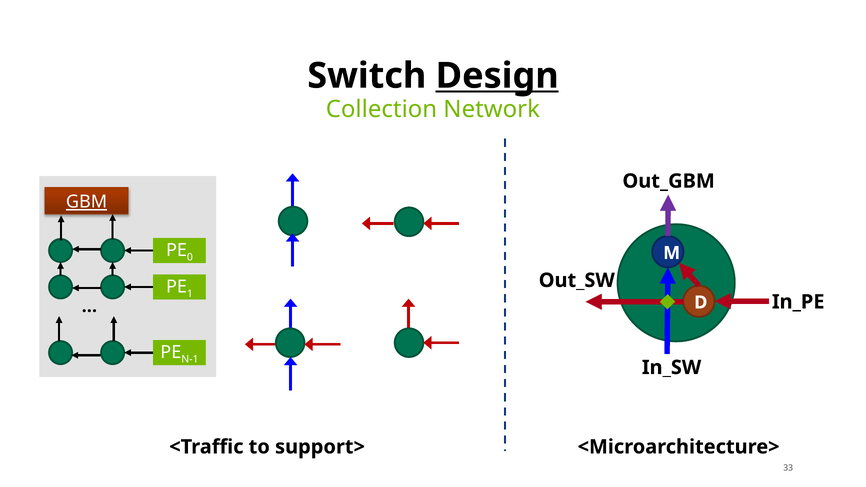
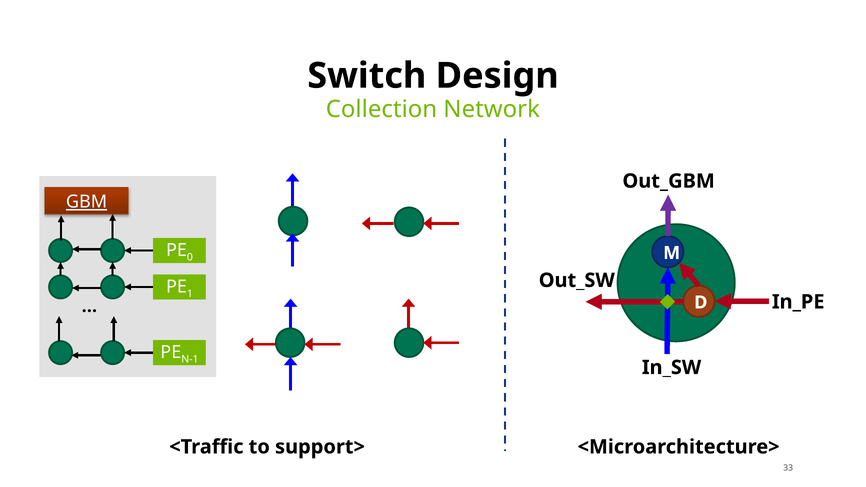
Design underline: present -> none
